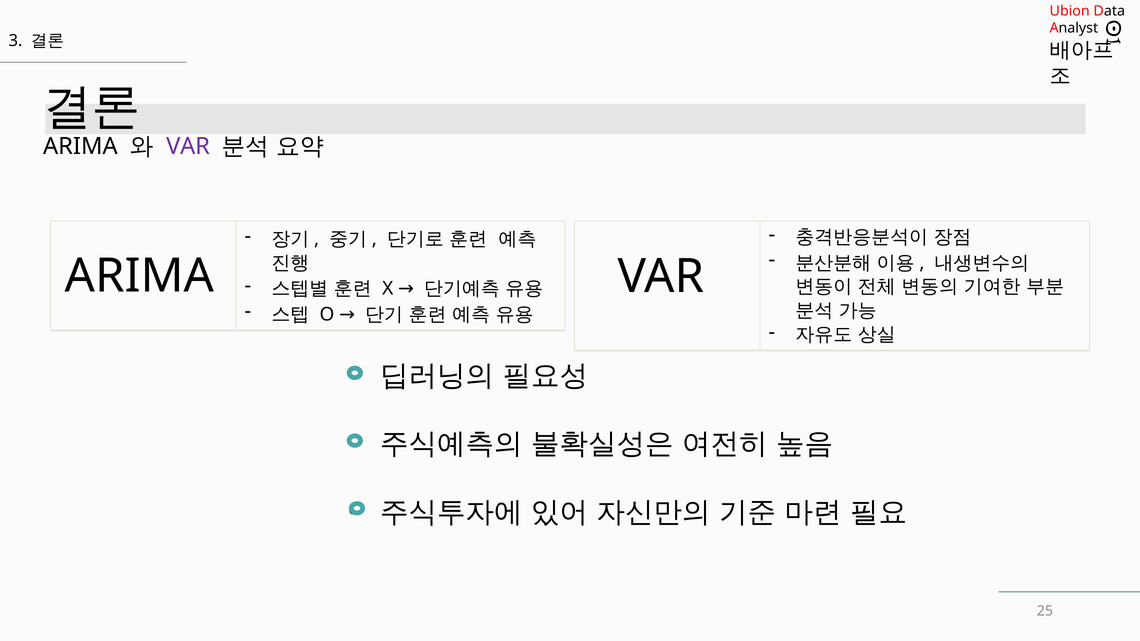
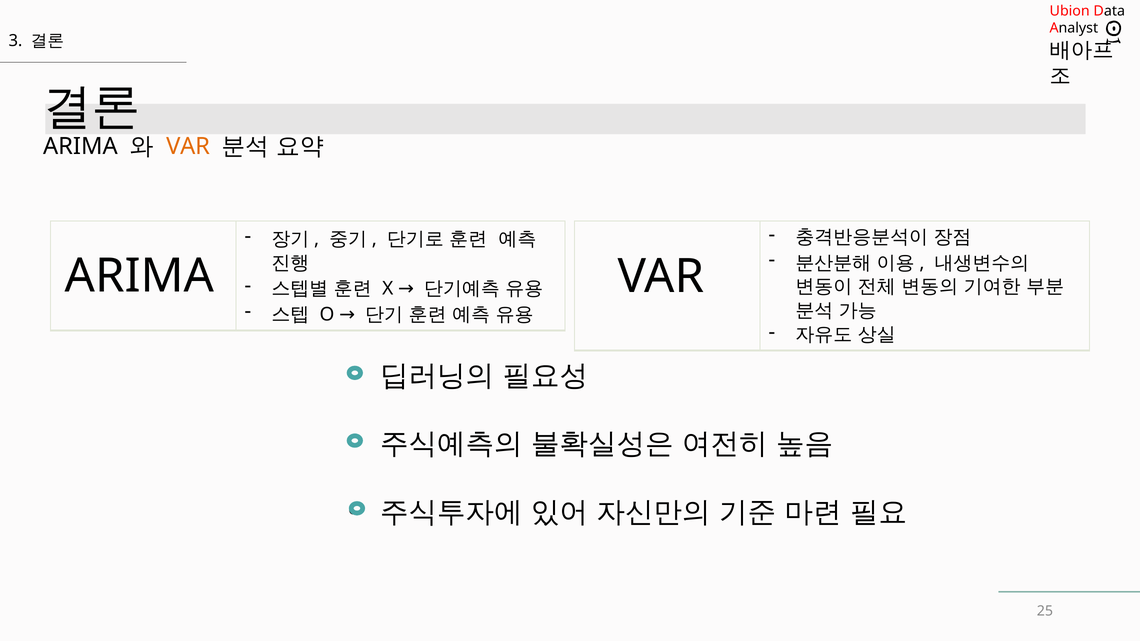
VAR at (188, 146) colour: purple -> orange
